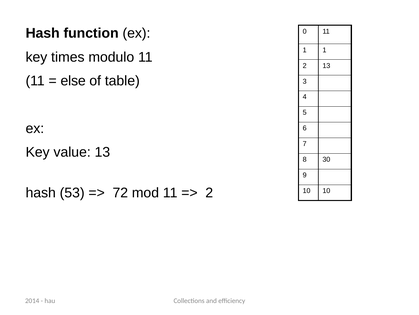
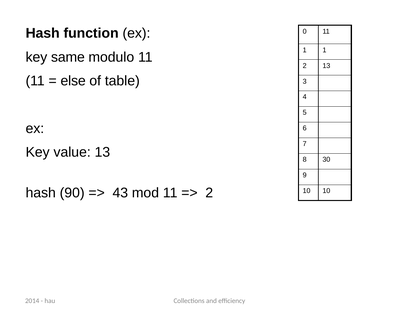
times: times -> same
53: 53 -> 90
72: 72 -> 43
